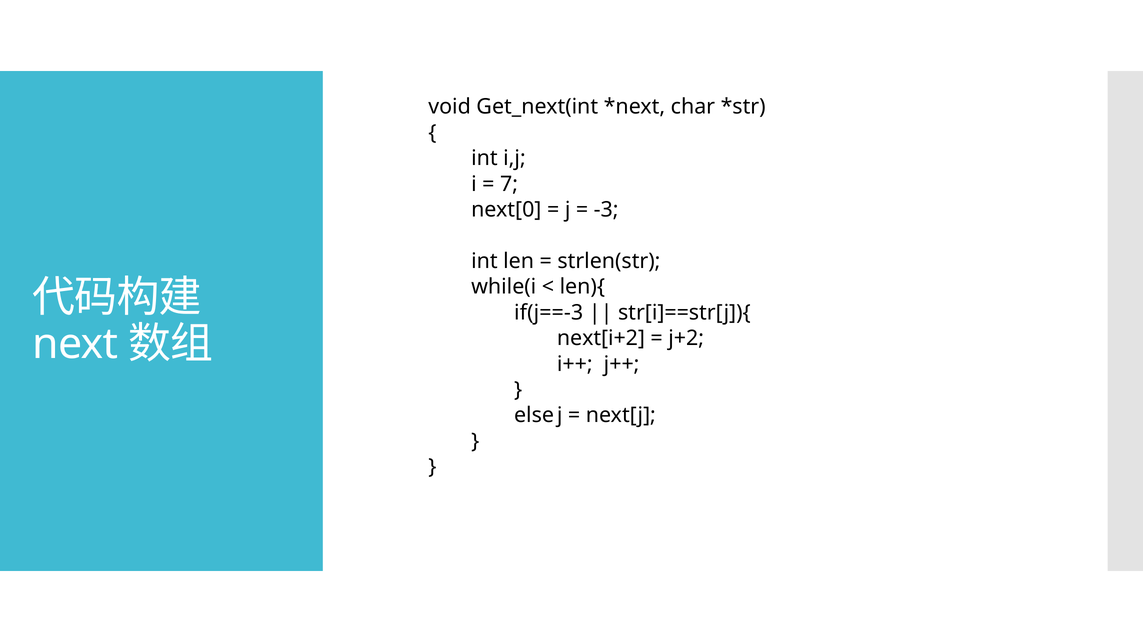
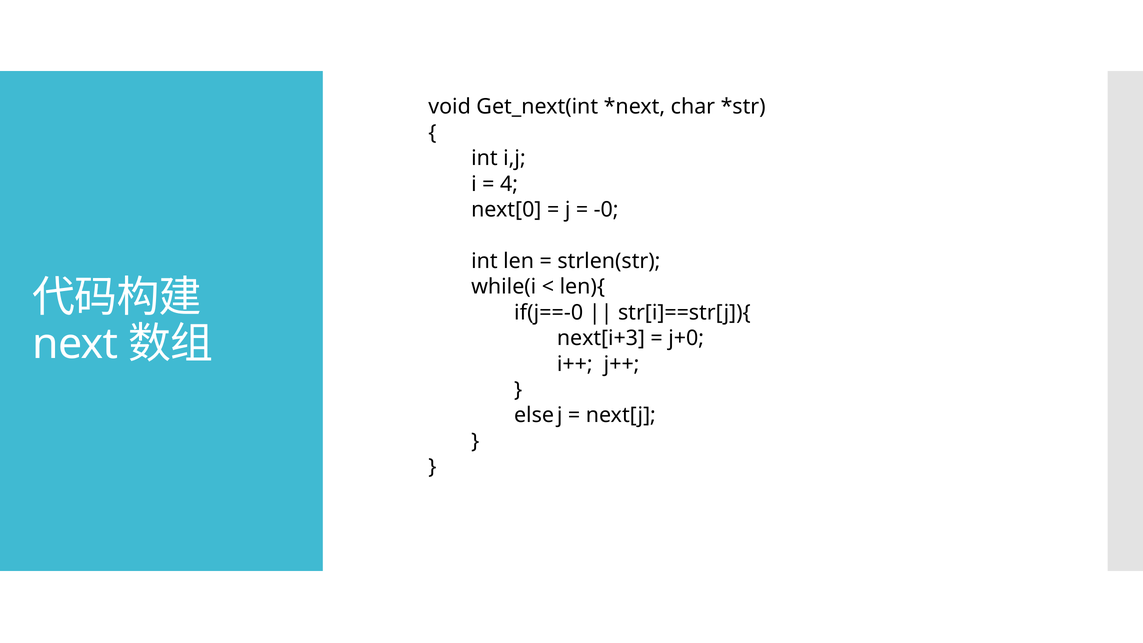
7: 7 -> 4
-3: -3 -> -0
if(j==-3: if(j==-3 -> if(j==-0
next[i+2: next[i+2 -> next[i+3
j+2: j+2 -> j+0
